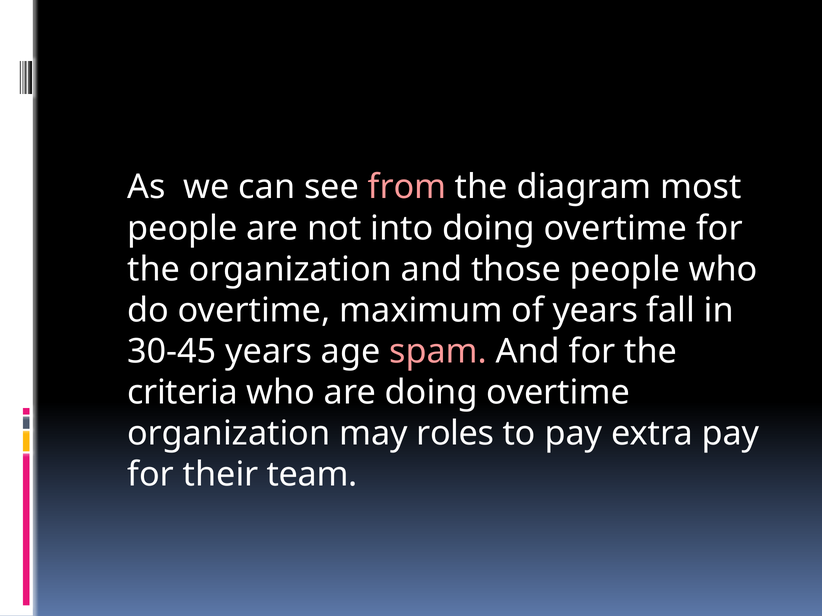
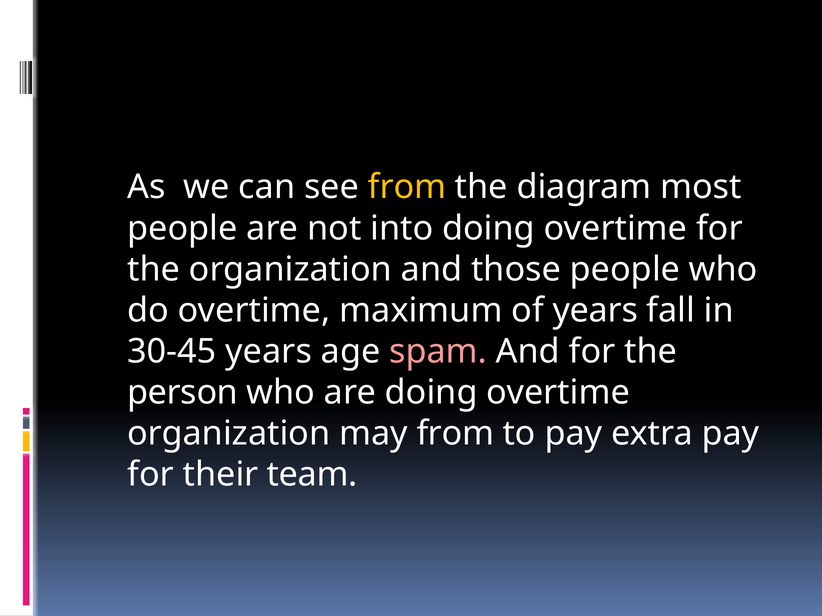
from at (407, 187) colour: pink -> yellow
criteria: criteria -> person
may roles: roles -> from
